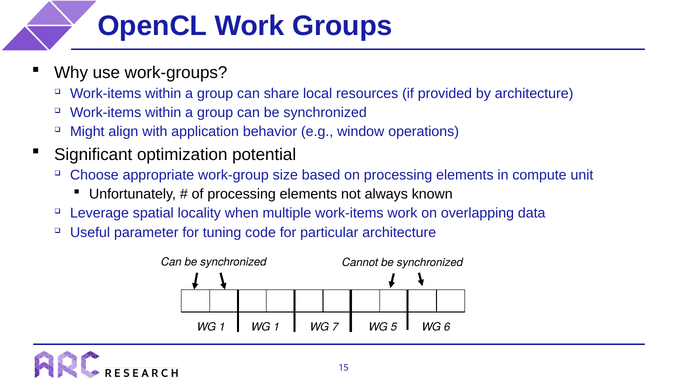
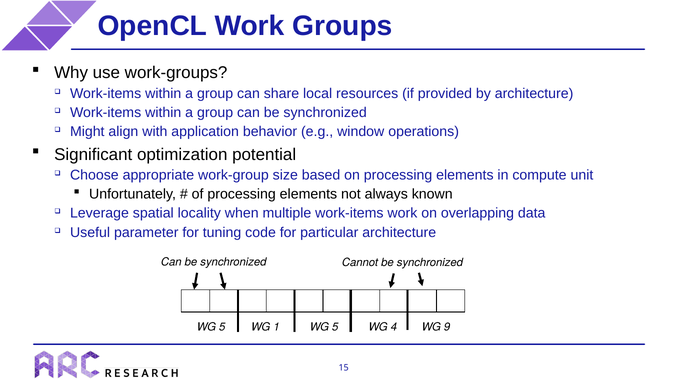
1 at (222, 327): 1 -> 5
1 WG 7: 7 -> 5
5: 5 -> 4
6: 6 -> 9
